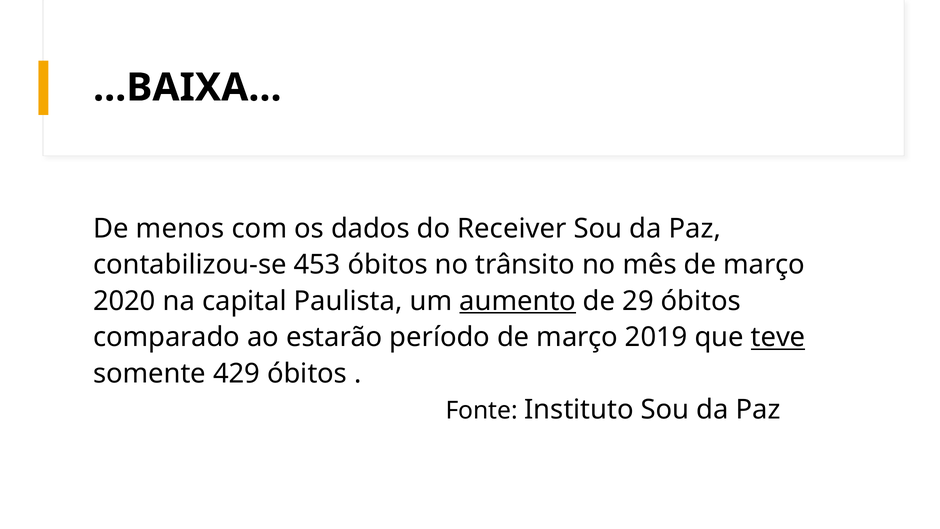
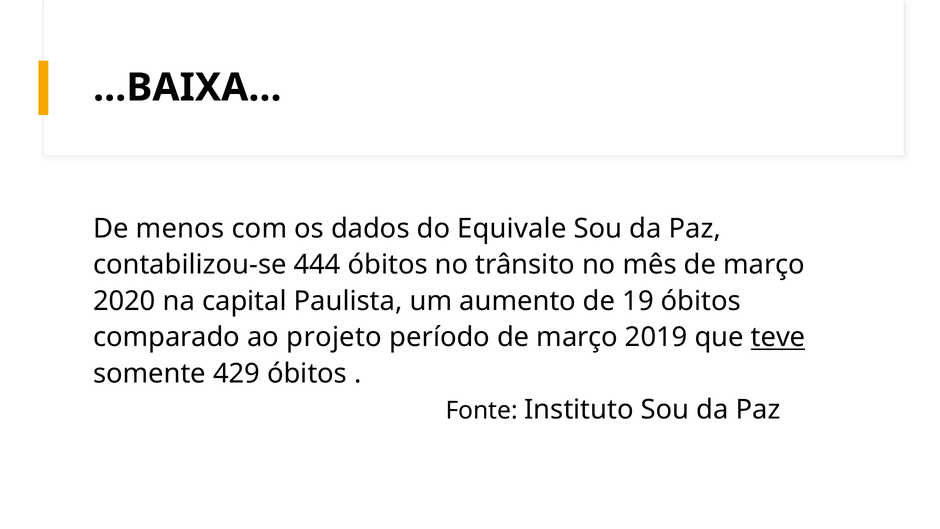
Receiver: Receiver -> Equivale
453: 453 -> 444
aumento underline: present -> none
29: 29 -> 19
estarão: estarão -> projeto
